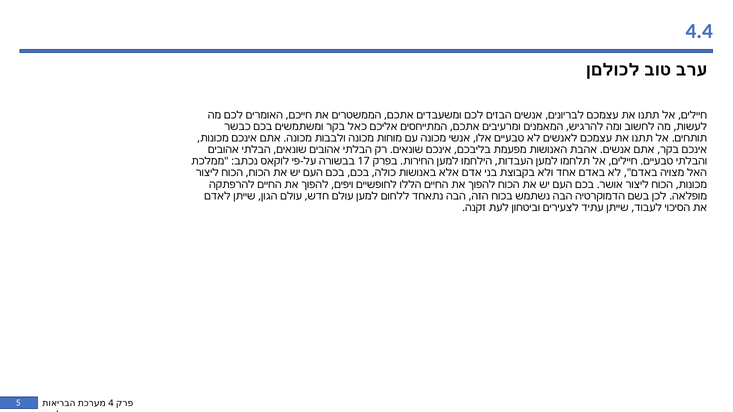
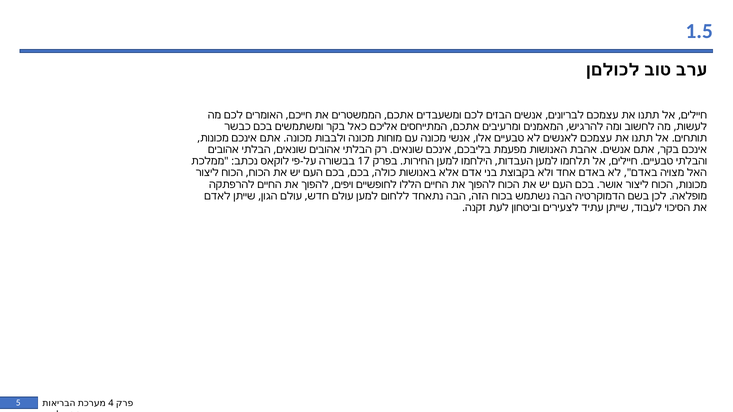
4.4: 4.4 -> 1.5
